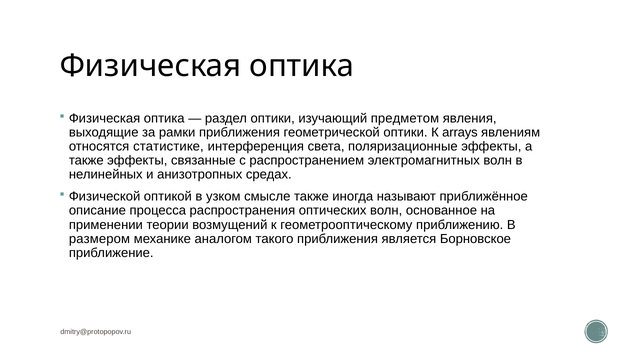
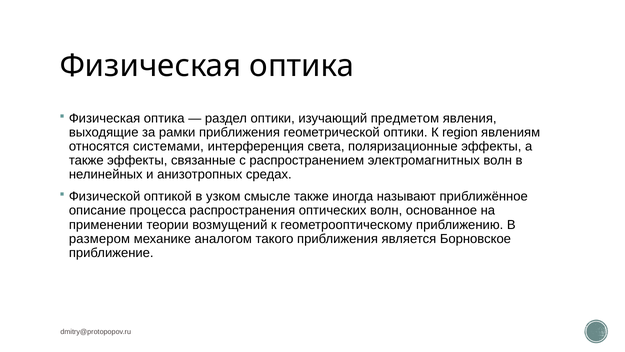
arrays: arrays -> region
статистике: статистике -> системами
